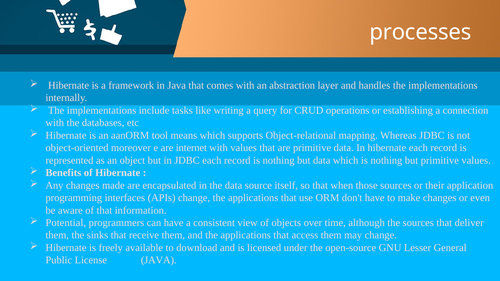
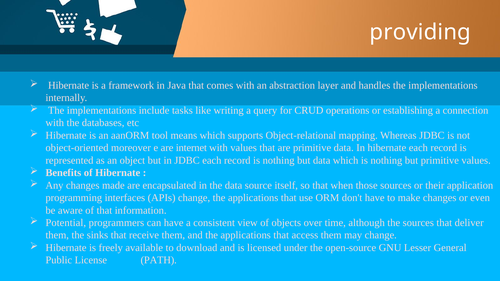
processes: processes -> providing
License JAVA: JAVA -> PATH
